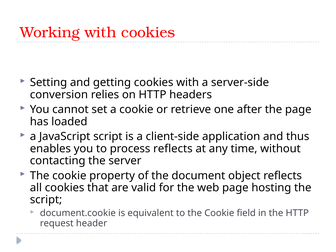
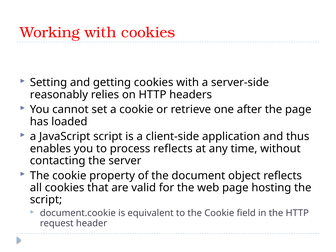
conversion: conversion -> reasonably
